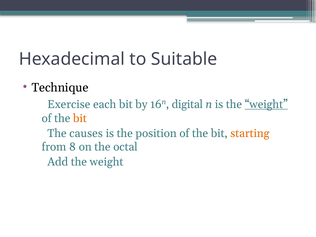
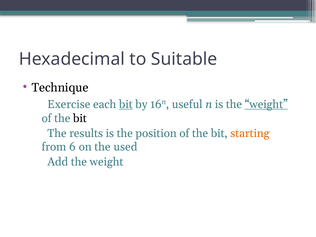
bit at (126, 104) underline: none -> present
digital: digital -> useful
bit at (80, 118) colour: orange -> black
causes: causes -> results
8: 8 -> 6
octal: octal -> used
